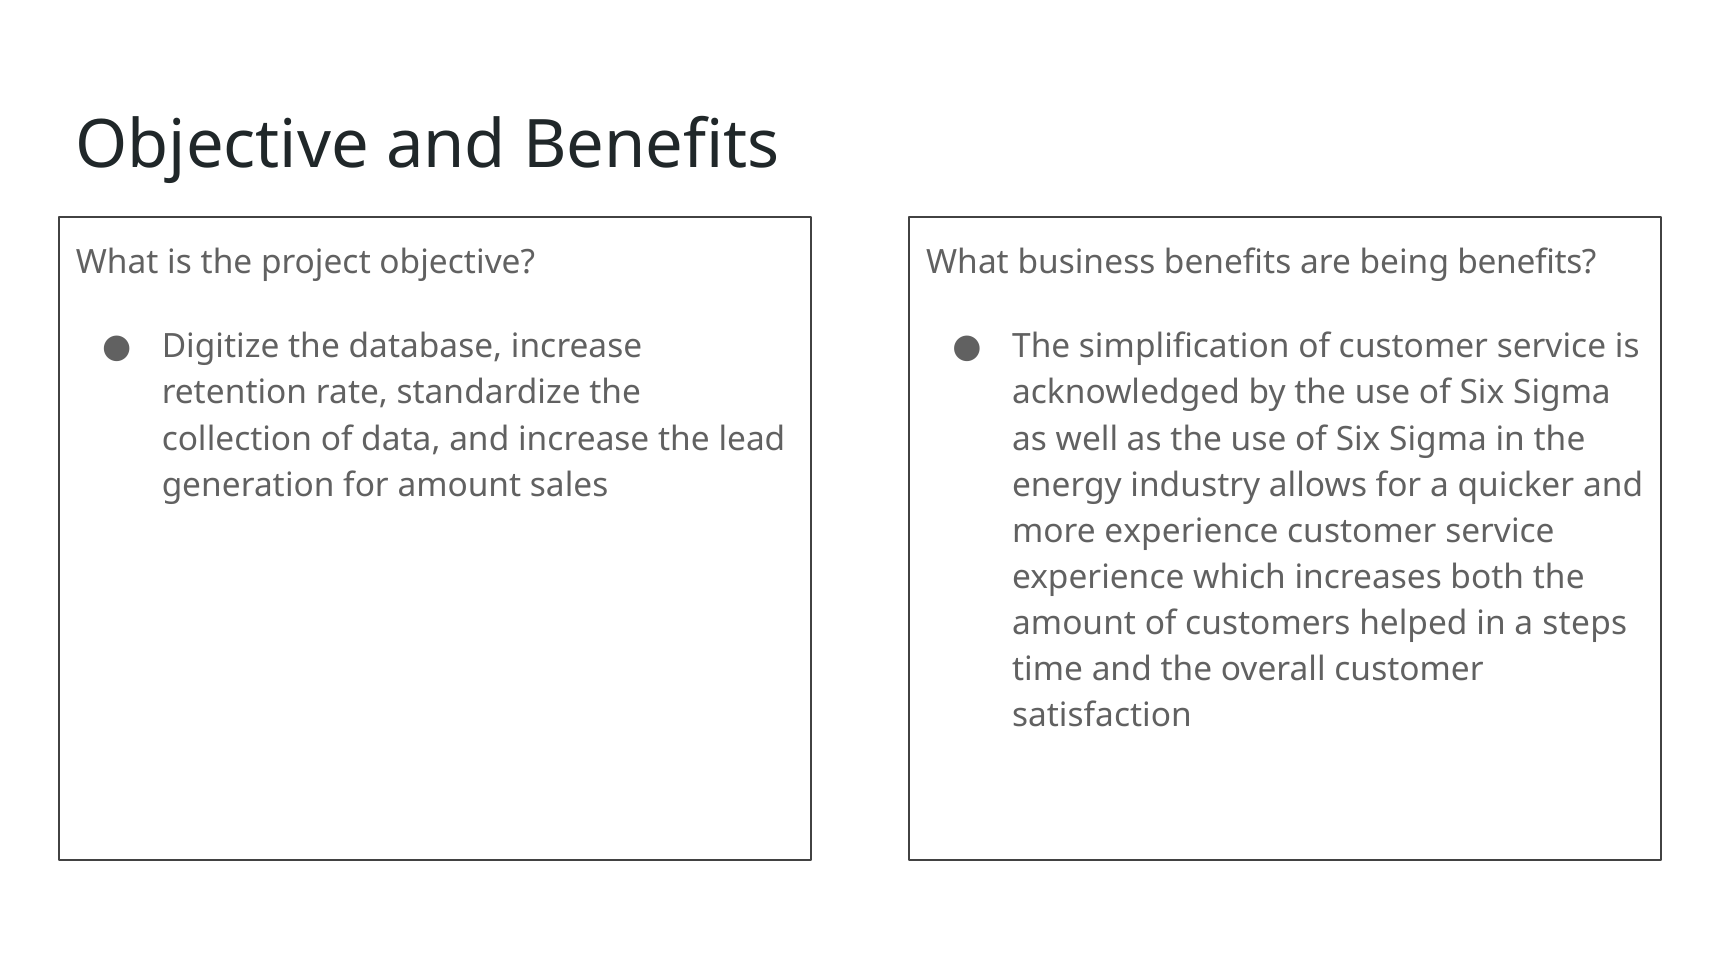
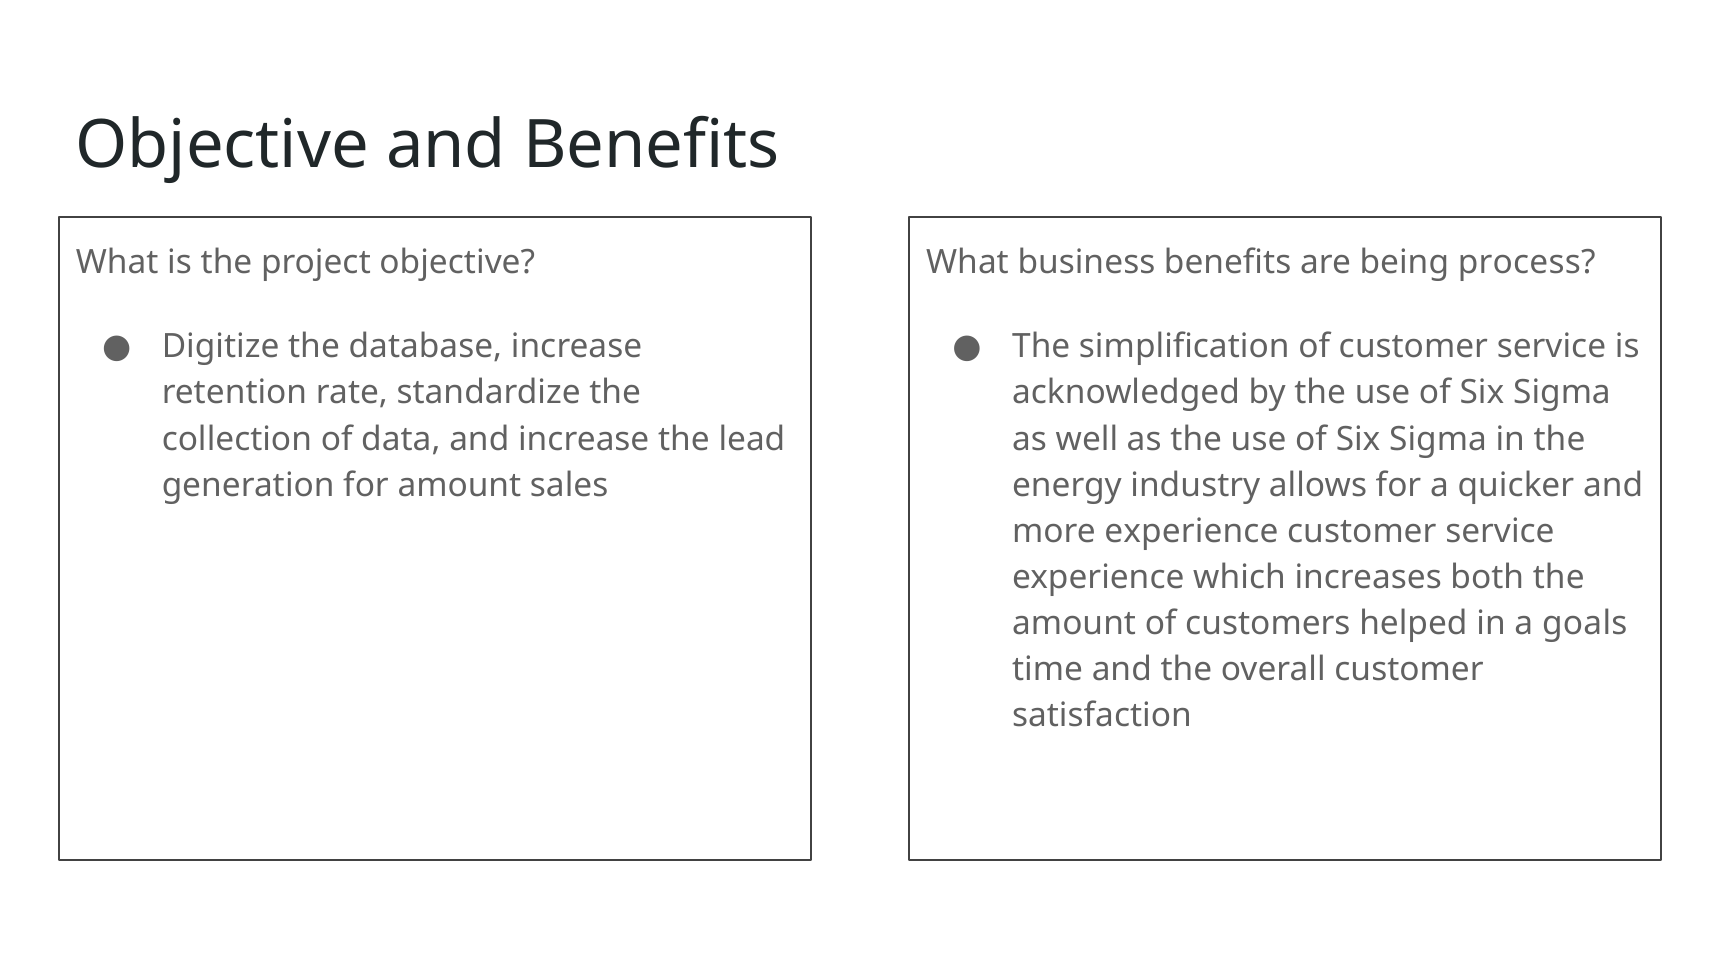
being benefits: benefits -> process
steps: steps -> goals
